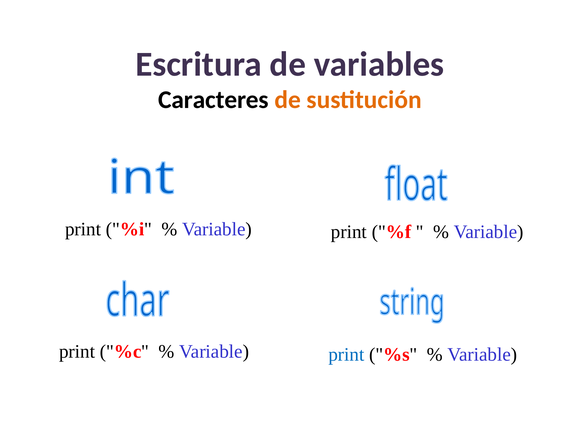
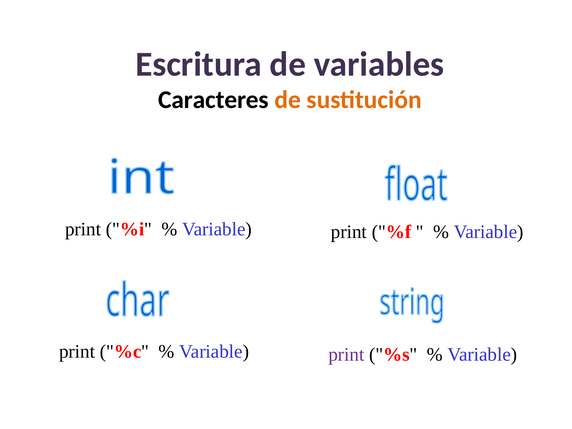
print at (346, 354) colour: blue -> purple
